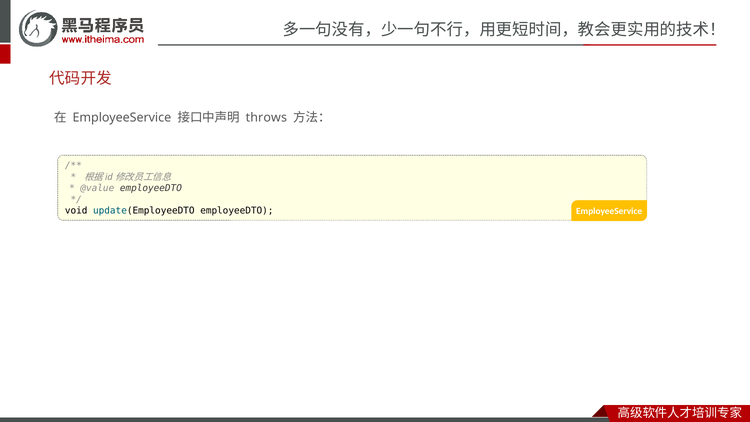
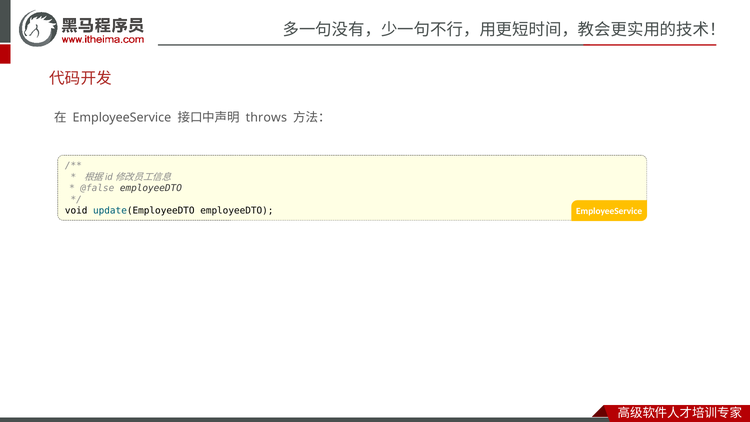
@value: @value -> @false
